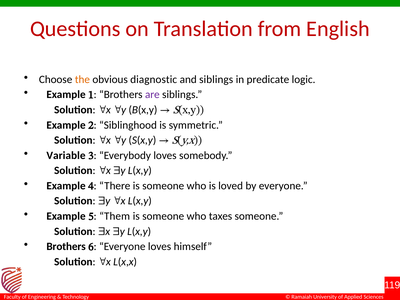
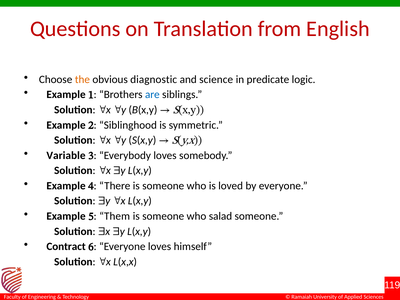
and siblings: siblings -> science
are colour: purple -> blue
taxes: taxes -> salad
Brothers at (66, 247): Brothers -> Contract
